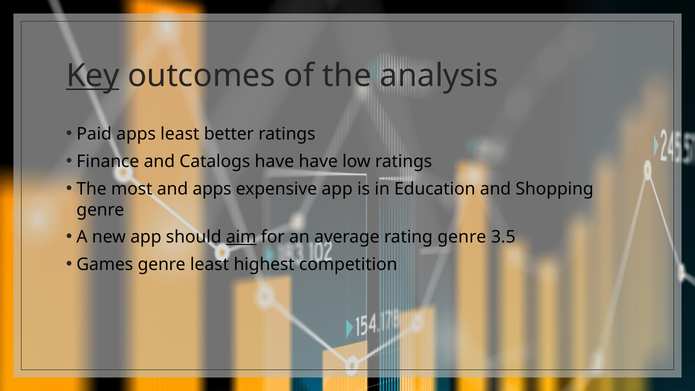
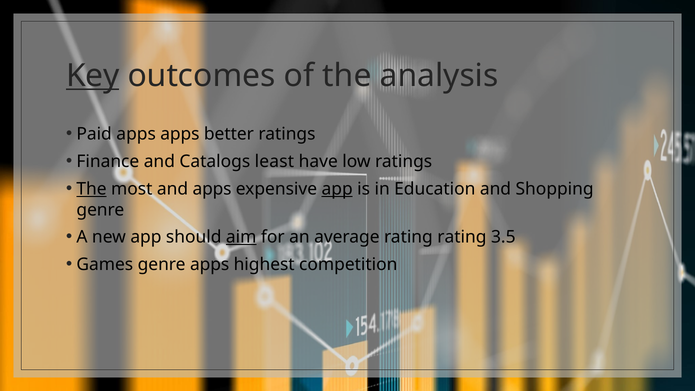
apps least: least -> apps
Catalogs have: have -> least
The at (92, 189) underline: none -> present
app at (337, 189) underline: none -> present
rating genre: genre -> rating
genre least: least -> apps
